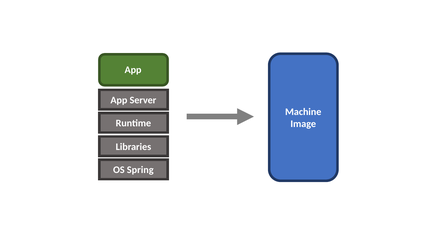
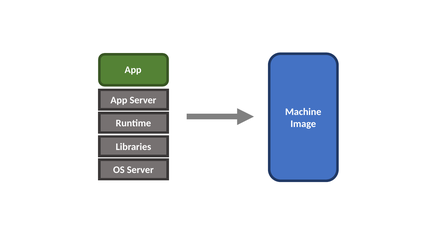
OS Spring: Spring -> Server
